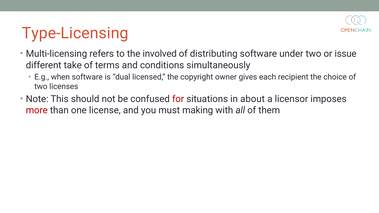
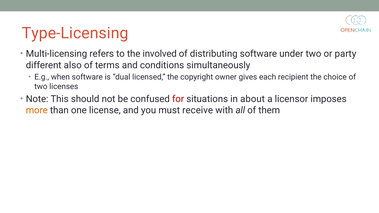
issue: issue -> party
take: take -> also
more colour: red -> orange
making: making -> receive
